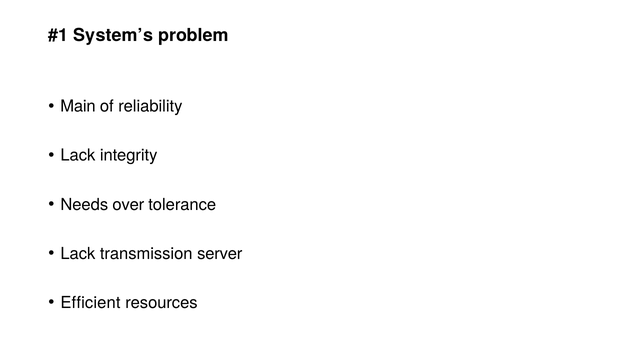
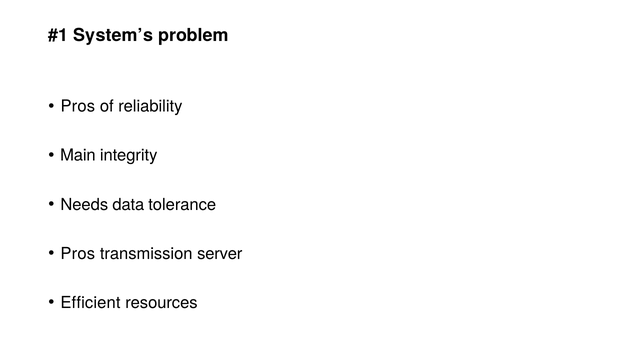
Main at (78, 106): Main -> Pros
Lack at (78, 155): Lack -> Main
over: over -> data
Lack at (78, 253): Lack -> Pros
